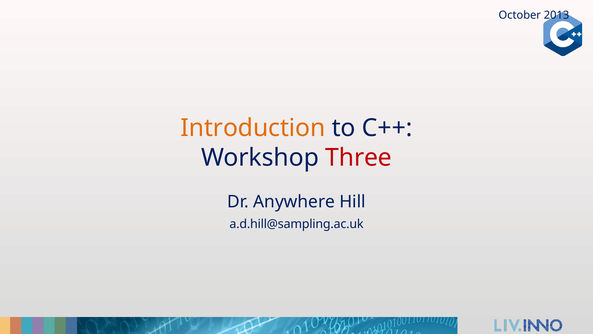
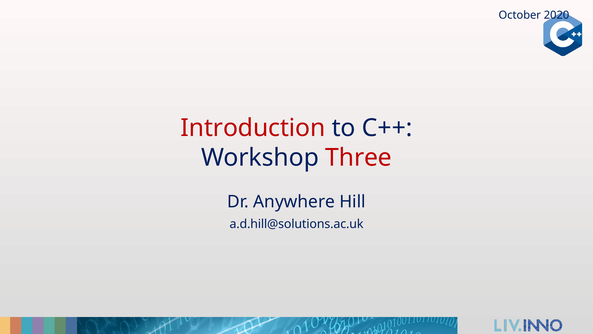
2013: 2013 -> 2020
Introduction colour: orange -> red
a.d.hill@sampling.ac.uk: a.d.hill@sampling.ac.uk -> a.d.hill@solutions.ac.uk
